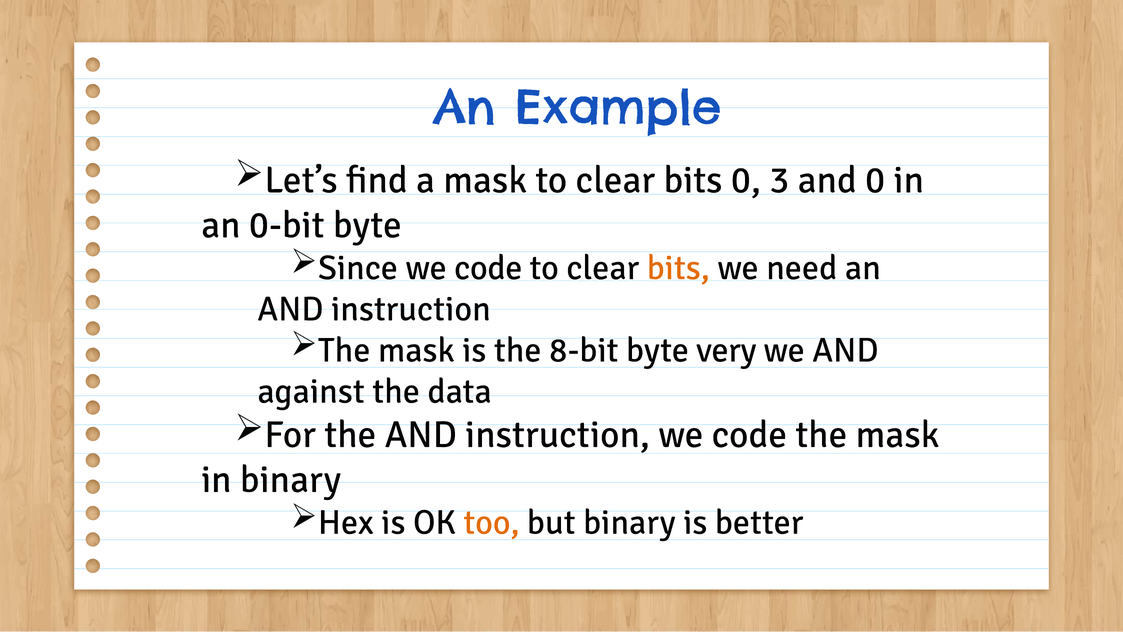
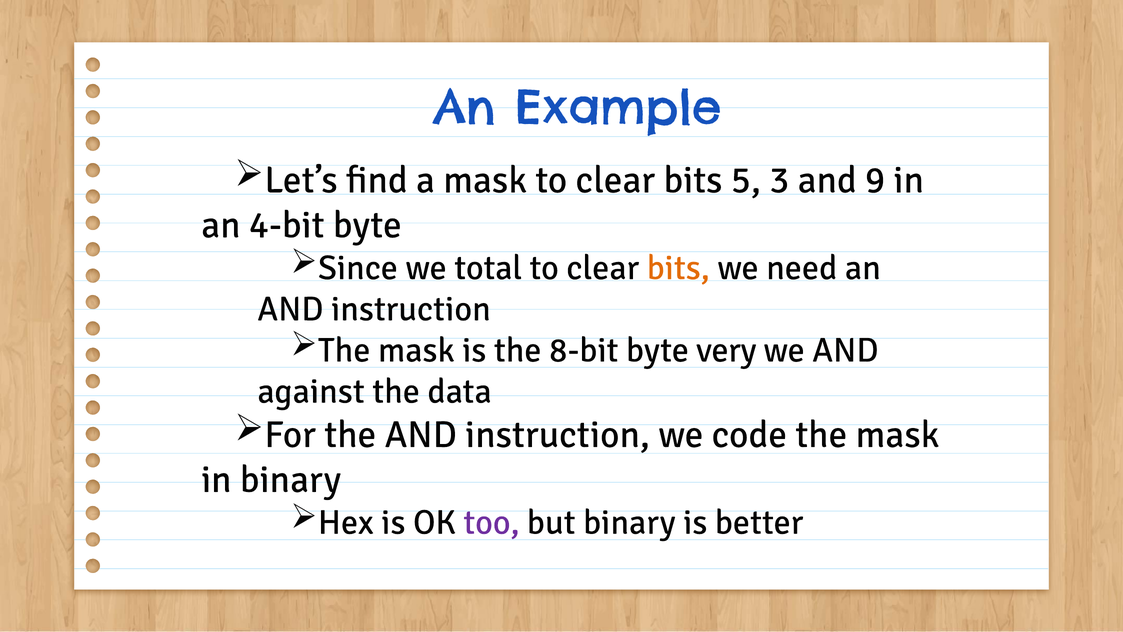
bits 0: 0 -> 5
and 0: 0 -> 9
0-bit: 0-bit -> 4-bit
Since we code: code -> total
too colour: orange -> purple
